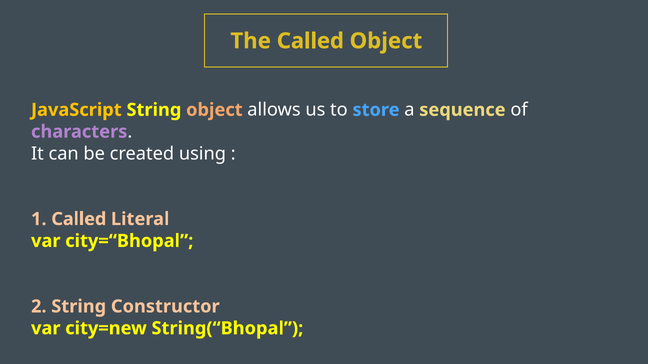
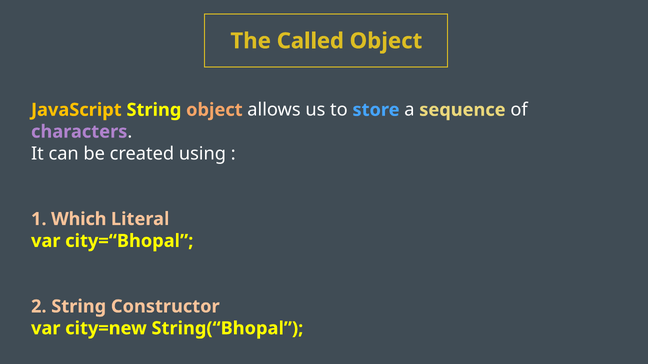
1 Called: Called -> Which
